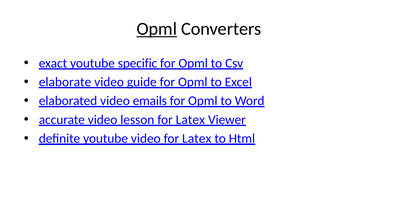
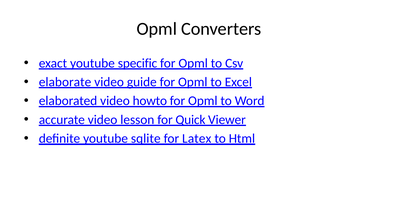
Opml at (157, 29) underline: present -> none
emails: emails -> howto
lesson for Latex: Latex -> Quick
youtube video: video -> sqlite
